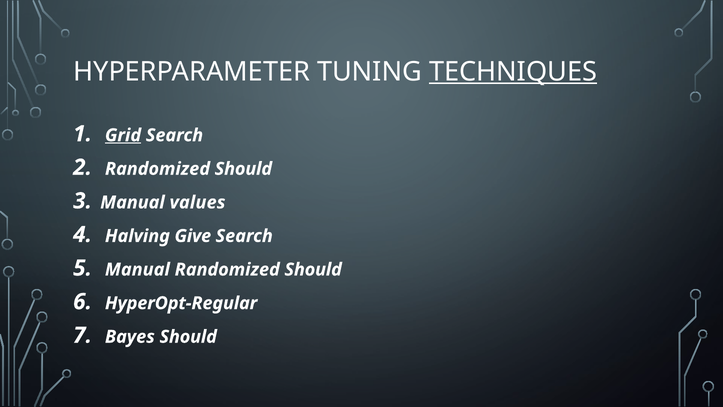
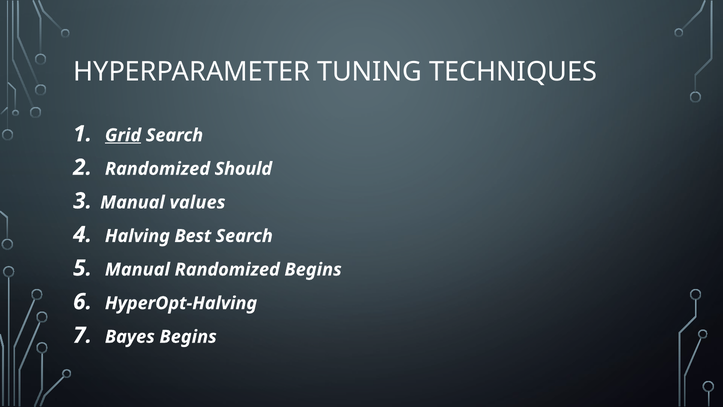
TECHNIQUES underline: present -> none
Give: Give -> Best
Should at (313, 269): Should -> Begins
HyperOpt-Regular: HyperOpt-Regular -> HyperOpt-Halving
Bayes Should: Should -> Begins
